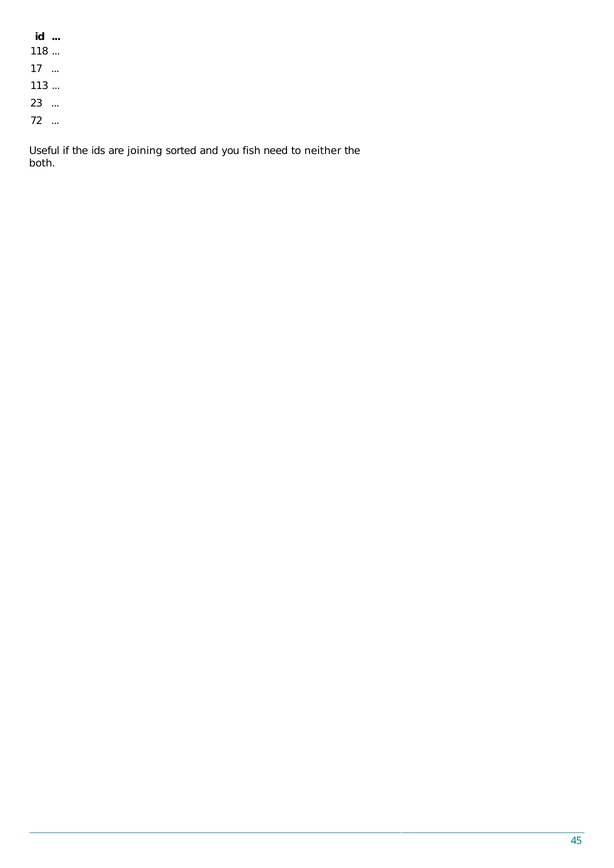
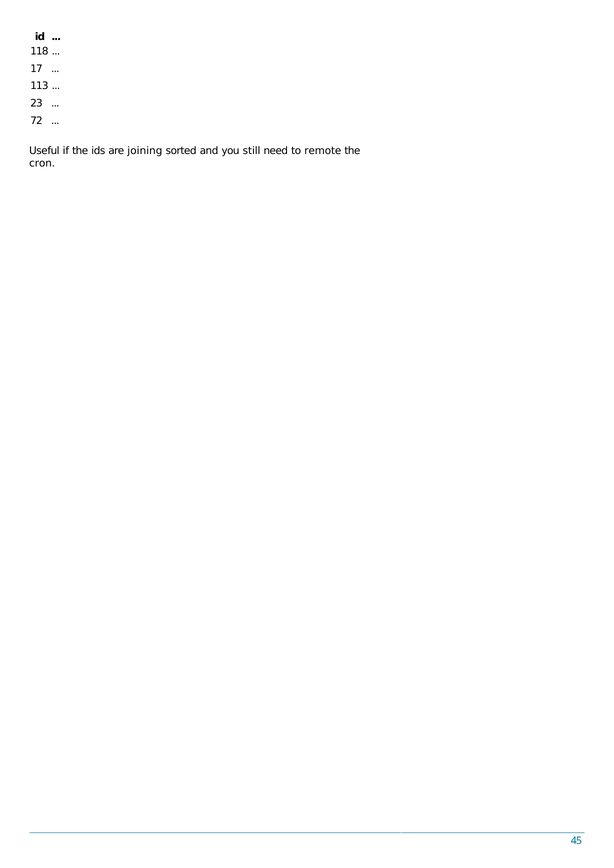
fish: fish -> still
neither: neither -> remote
both: both -> cron
